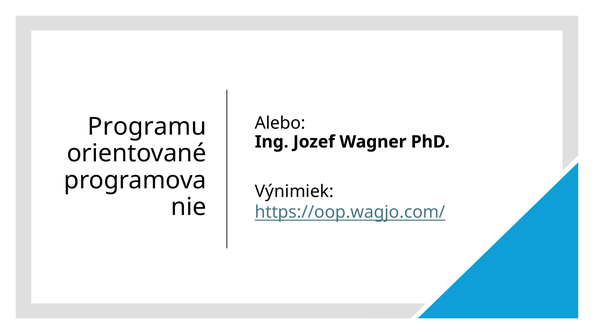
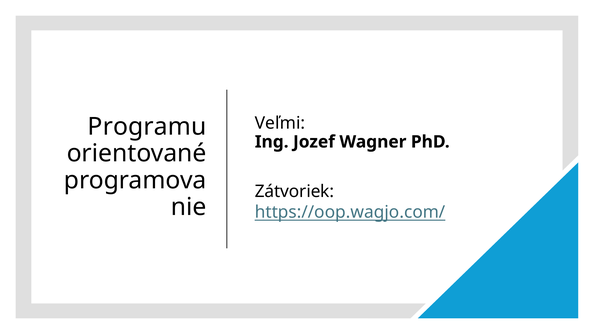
Alebo: Alebo -> Veľmi
Výnimiek: Výnimiek -> Zátvoriek
